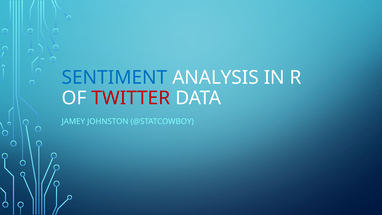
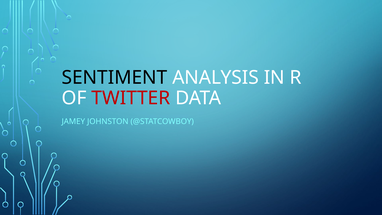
SENTIMENT colour: blue -> black
